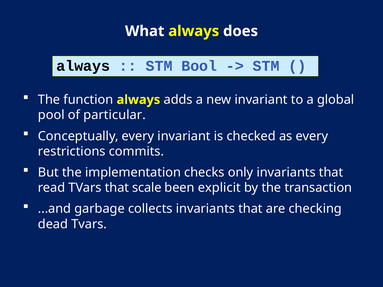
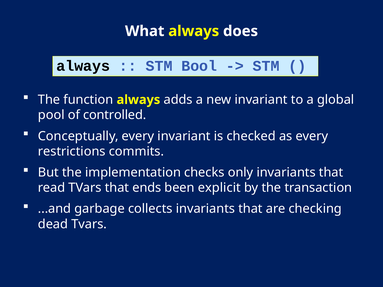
particular: particular -> controlled
scale: scale -> ends
